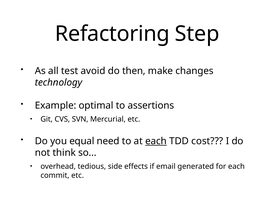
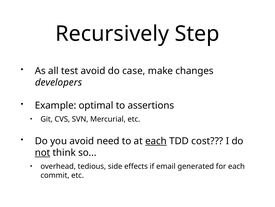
Refactoring: Refactoring -> Recursively
then: then -> case
technology: technology -> developers
you equal: equal -> avoid
not underline: none -> present
